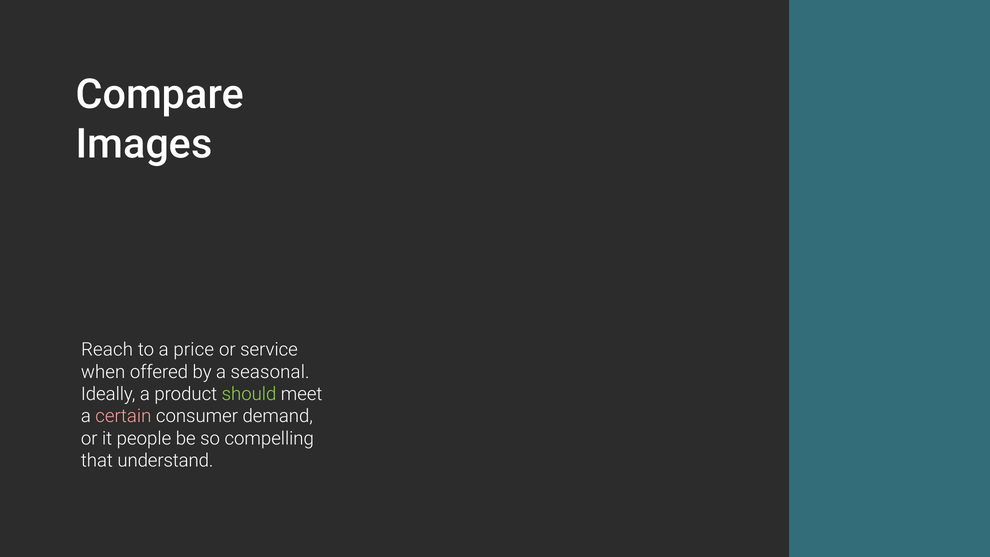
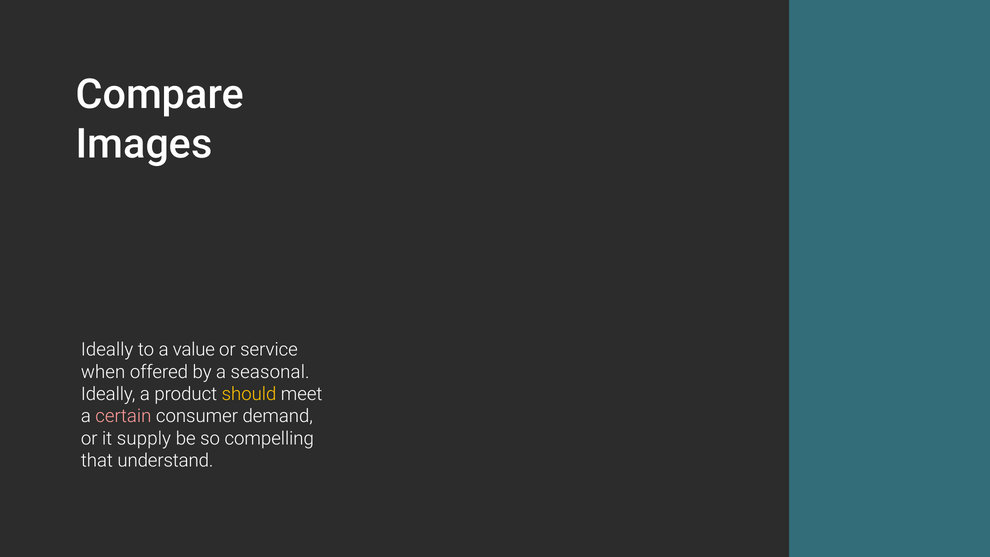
Reach at (107, 350): Reach -> Ideally
price: price -> value
should colour: light green -> yellow
people: people -> supply
